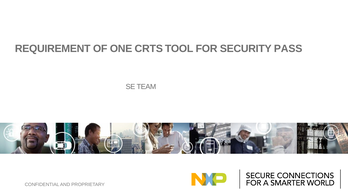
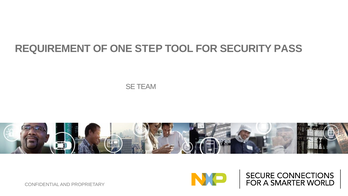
CRTS: CRTS -> STEP
